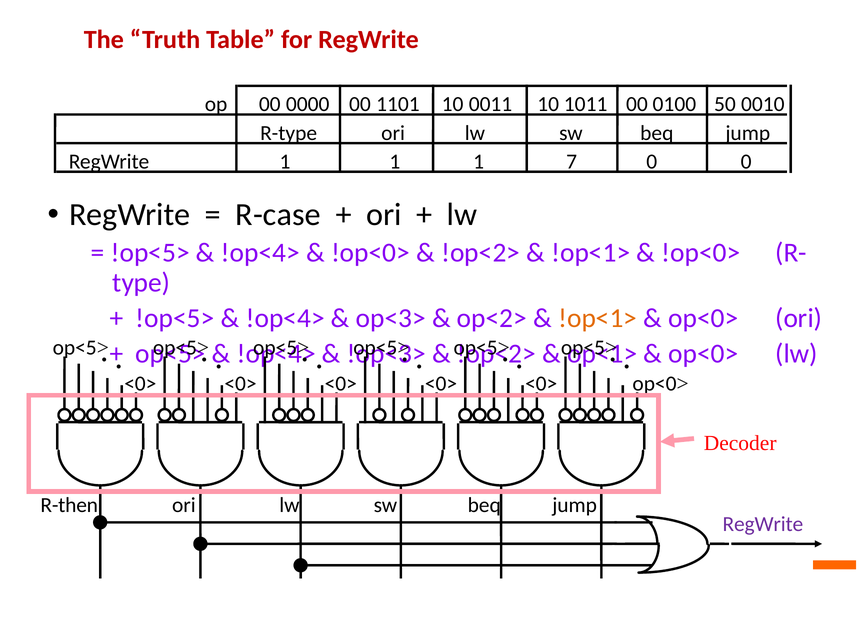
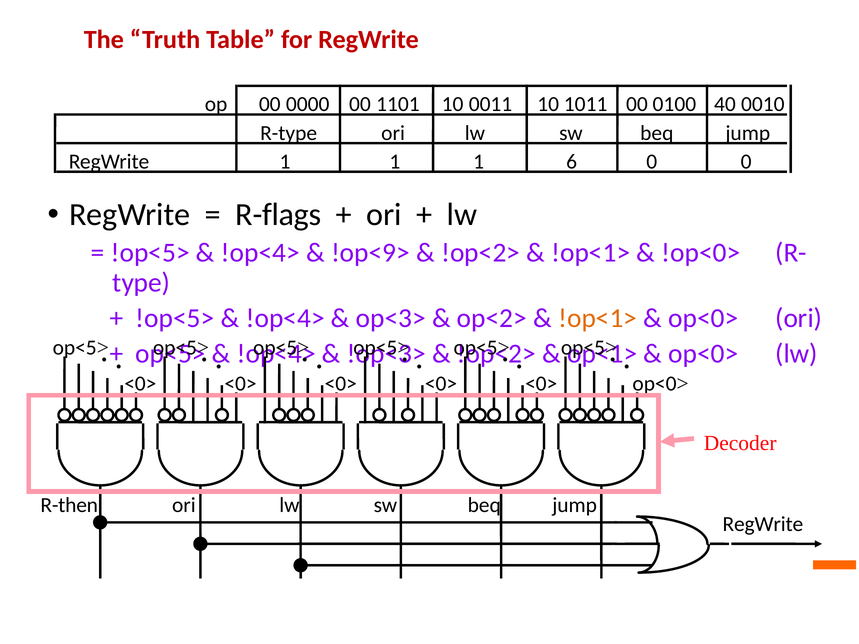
50: 50 -> 40
7: 7 -> 6
R-case: R-case -> R-flags
!op<0> at (370, 253): !op<0> -> !op<9>
RegWrite at (763, 524) colour: purple -> black
